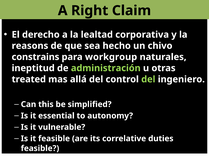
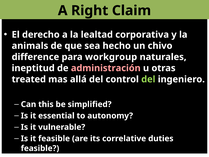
reasons: reasons -> animals
constrains: constrains -> difference
administración colour: light green -> pink
